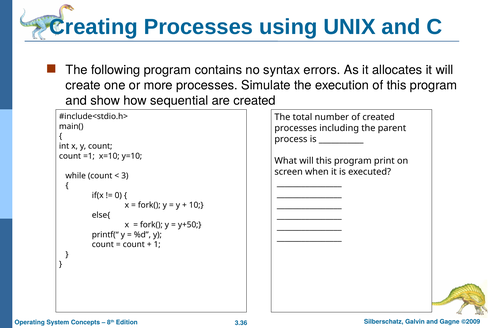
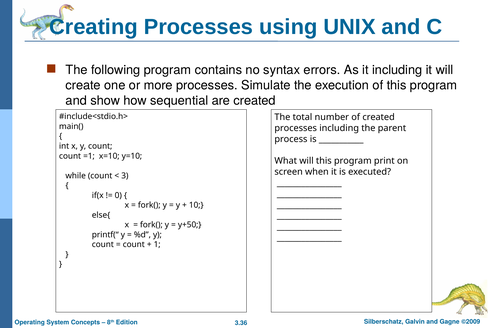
it allocates: allocates -> including
